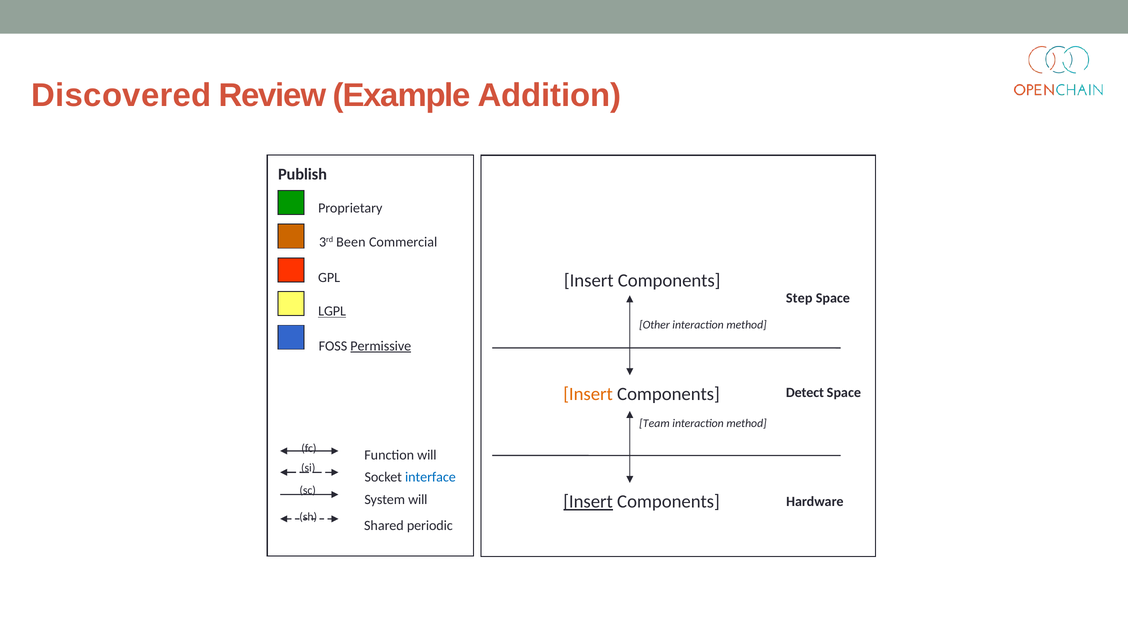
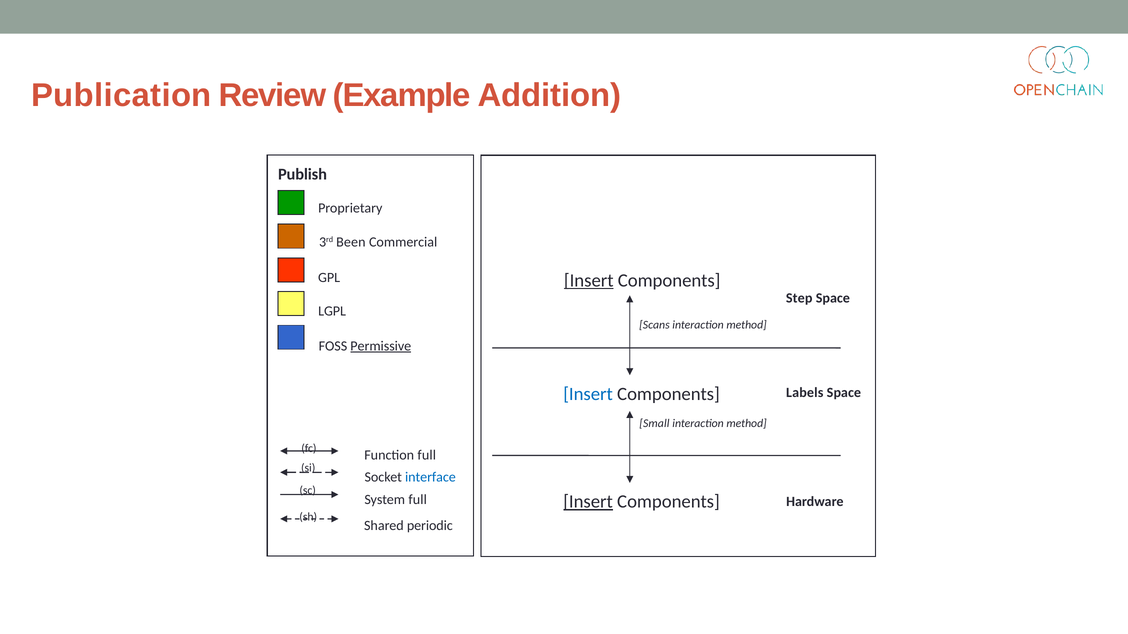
Discovered: Discovered -> Publication
Insert at (589, 281) underline: none -> present
LGPL underline: present -> none
Other: Other -> Scans
Insert at (588, 394) colour: orange -> blue
Detect: Detect -> Labels
Team: Team -> Small
Function will: will -> full
System will: will -> full
